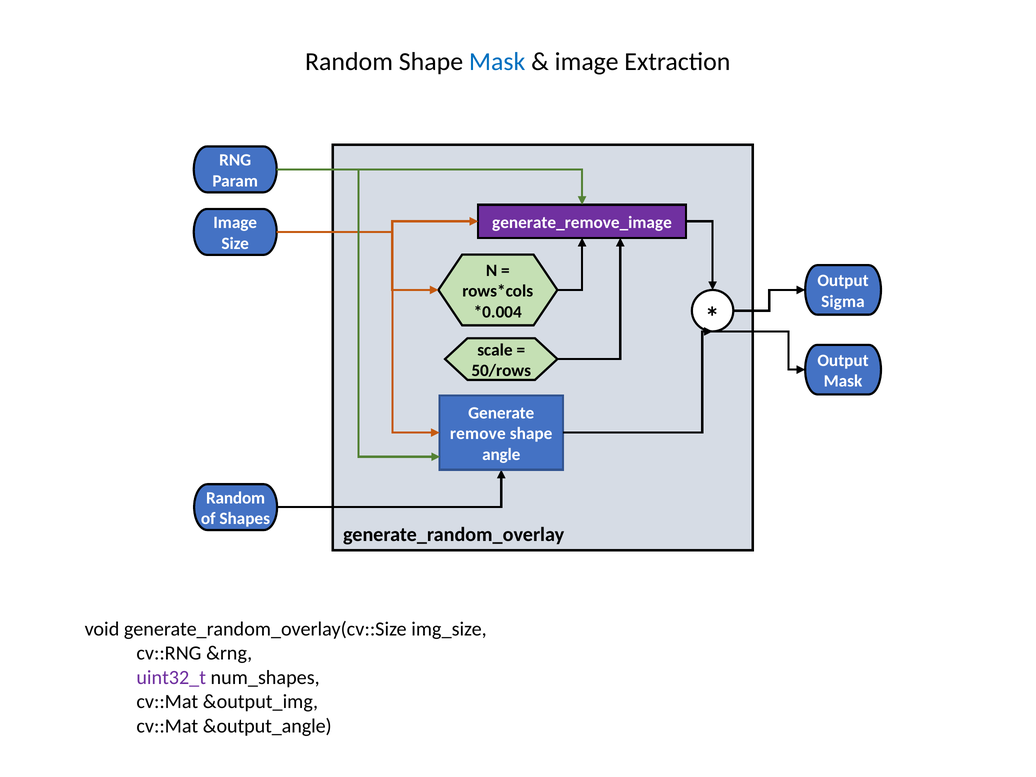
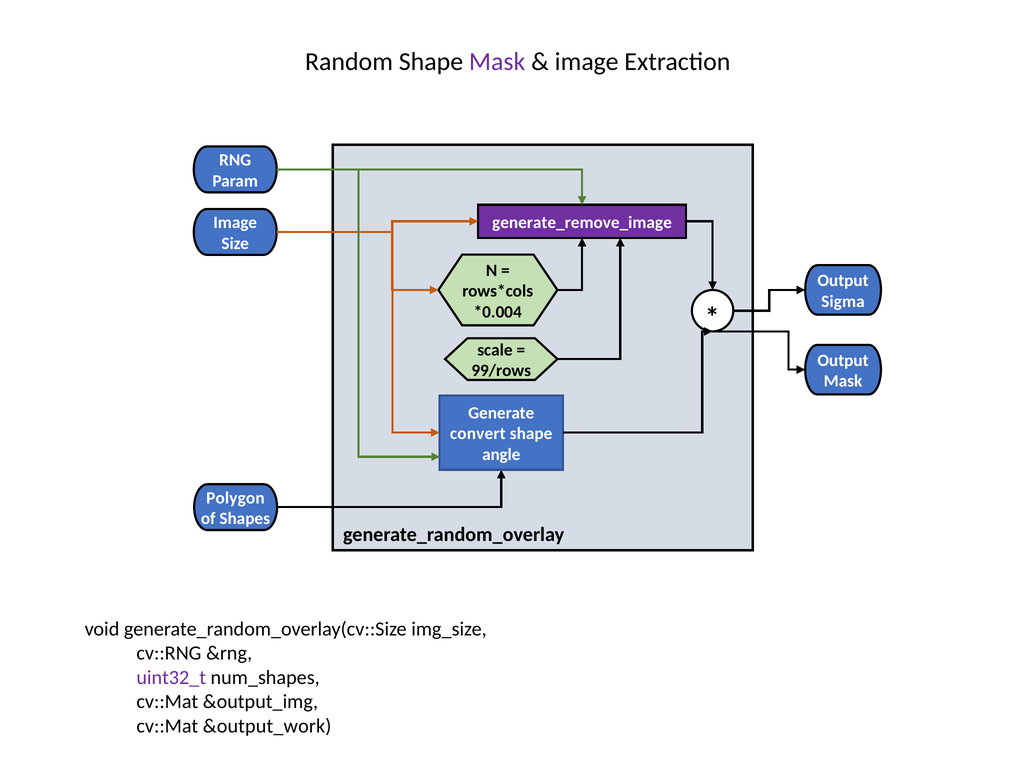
Mask at (497, 62) colour: blue -> purple
50/rows: 50/rows -> 99/rows
remove: remove -> convert
Random at (236, 498): Random -> Polygon
&output_angle: &output_angle -> &output_work
